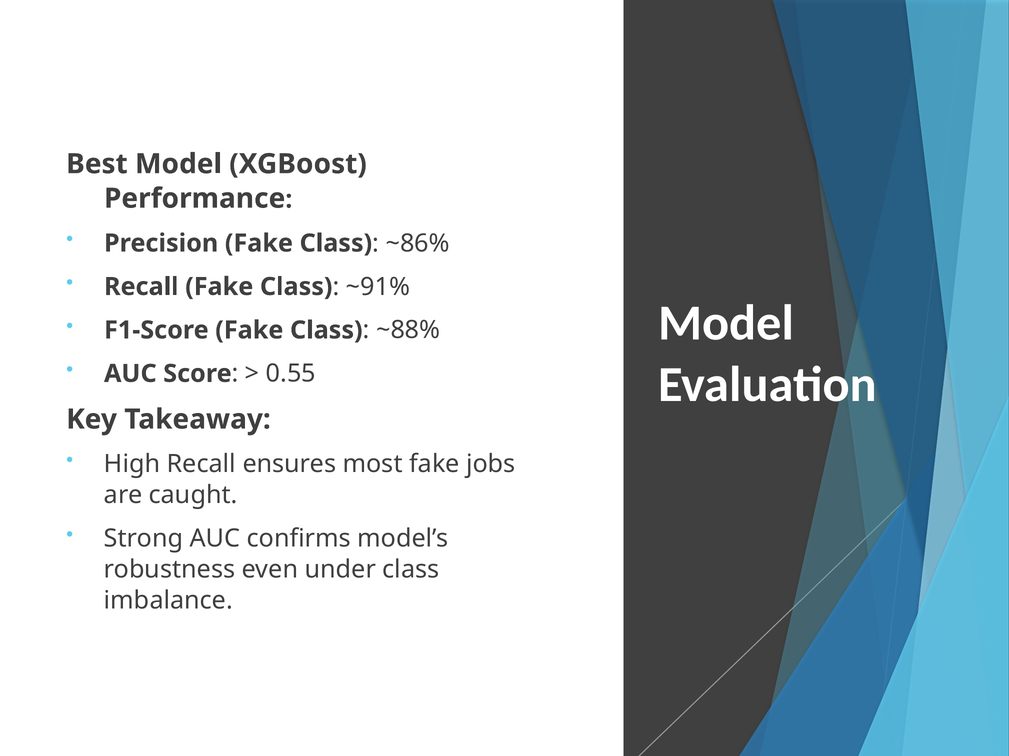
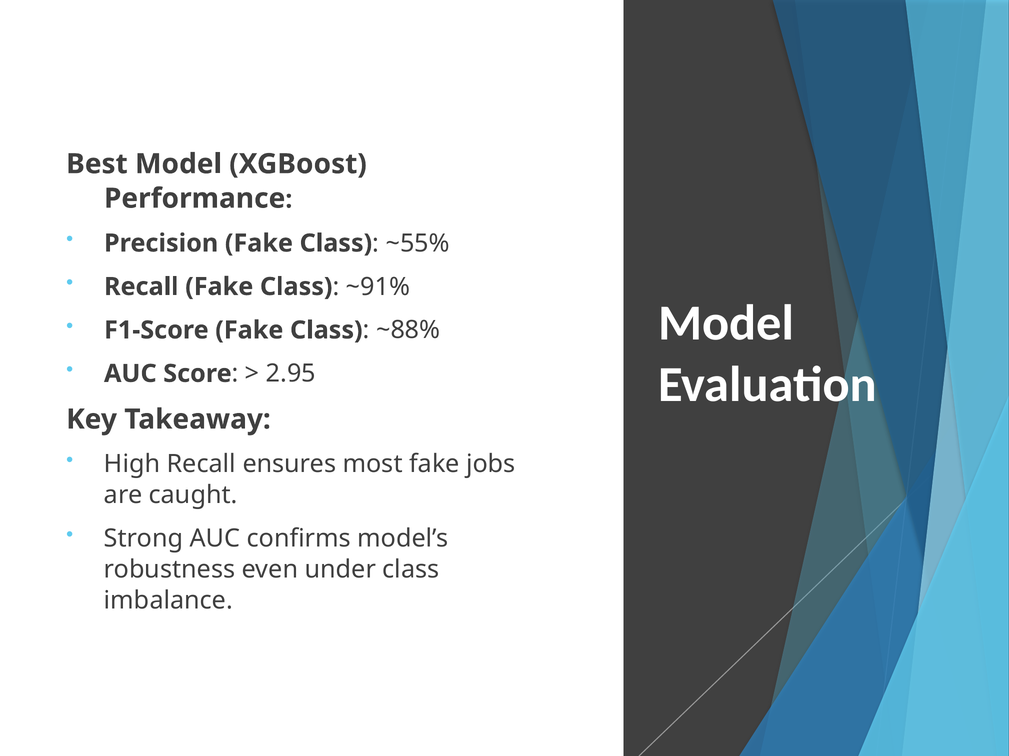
~86%: ~86% -> ~55%
0.55: 0.55 -> 2.95
